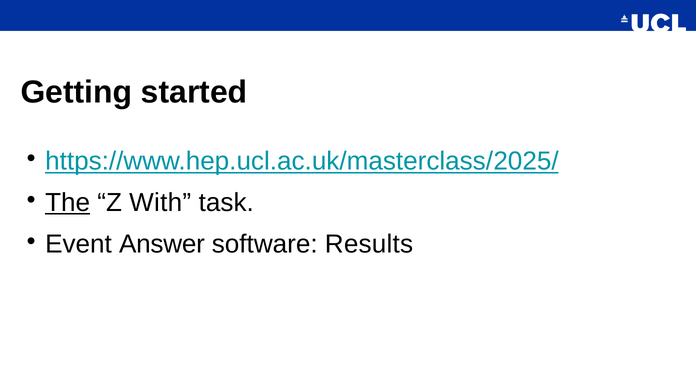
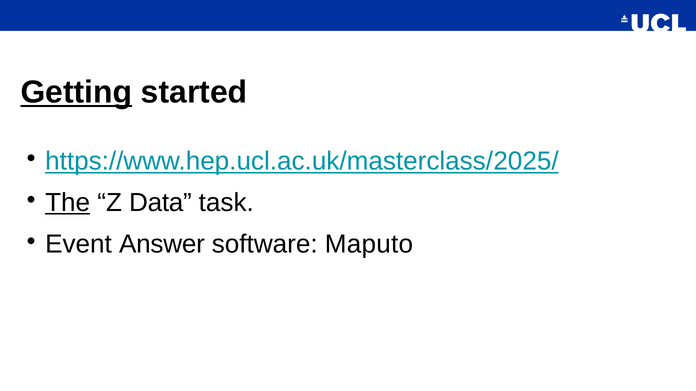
Getting underline: none -> present
With: With -> Data
Results: Results -> Maputo
